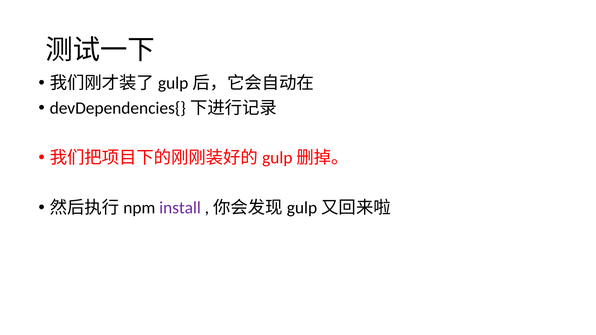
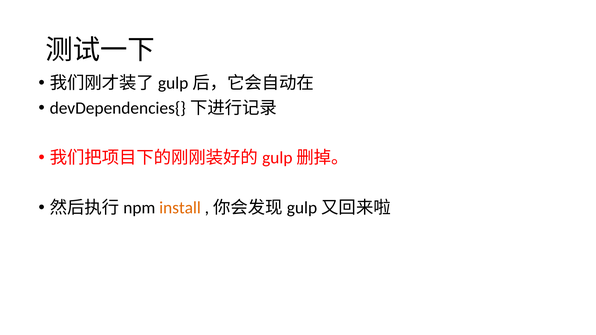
install colour: purple -> orange
